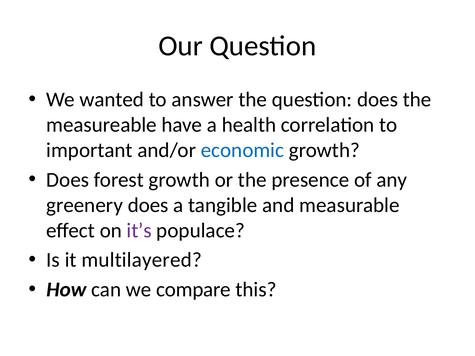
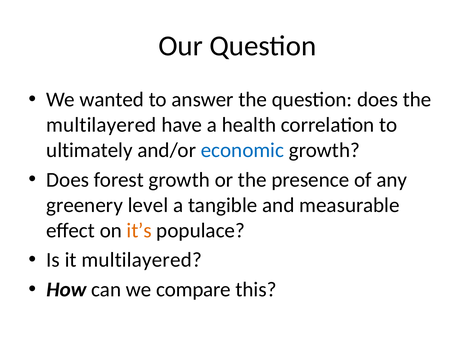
measureable at (101, 125): measureable -> multilayered
important: important -> ultimately
greenery does: does -> level
it’s colour: purple -> orange
